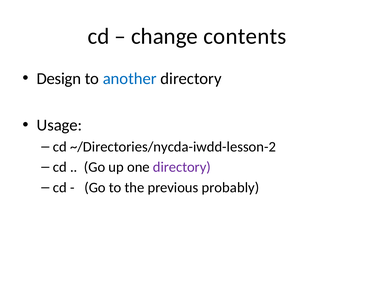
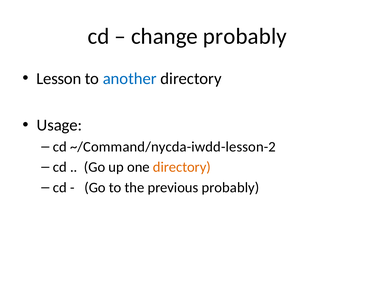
change contents: contents -> probably
Design: Design -> Lesson
~/Directories/nycda-iwdd-lesson-2: ~/Directories/nycda-iwdd-lesson-2 -> ~/Command/nycda-iwdd-lesson-2
directory at (182, 167) colour: purple -> orange
